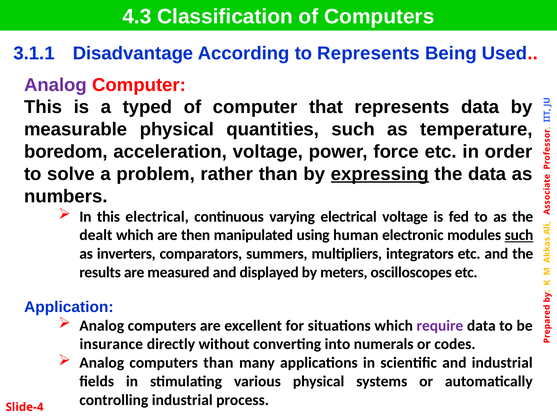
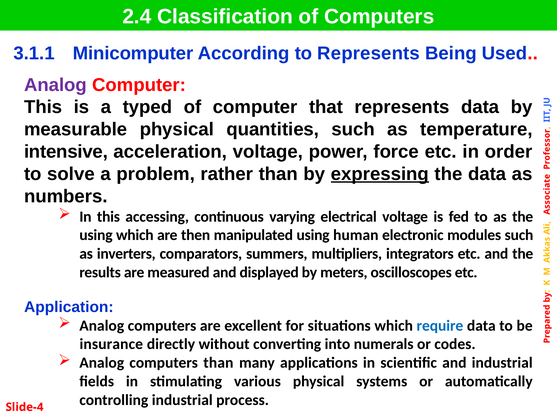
4.3: 4.3 -> 2.4
Disadvantage: Disadvantage -> Minicomputer
boredom: boredom -> intensive
this electrical: electrical -> accessing
dealt at (96, 235): dealt -> using
such at (519, 235) underline: present -> none
require colour: purple -> blue
